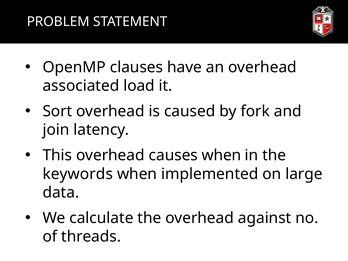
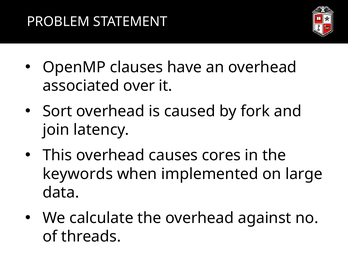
load: load -> over
causes when: when -> cores
